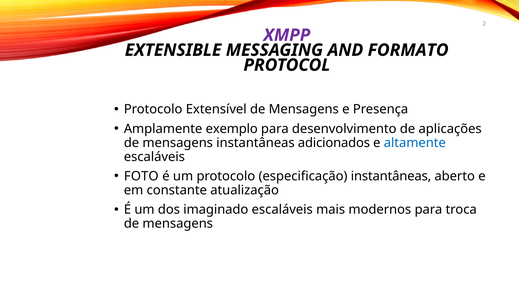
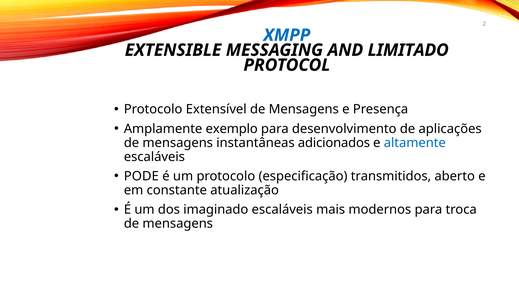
XMPP colour: purple -> blue
FORMATO: FORMATO -> LIMITADO
FOTO: FOTO -> PODE
especificação instantâneas: instantâneas -> transmitidos
